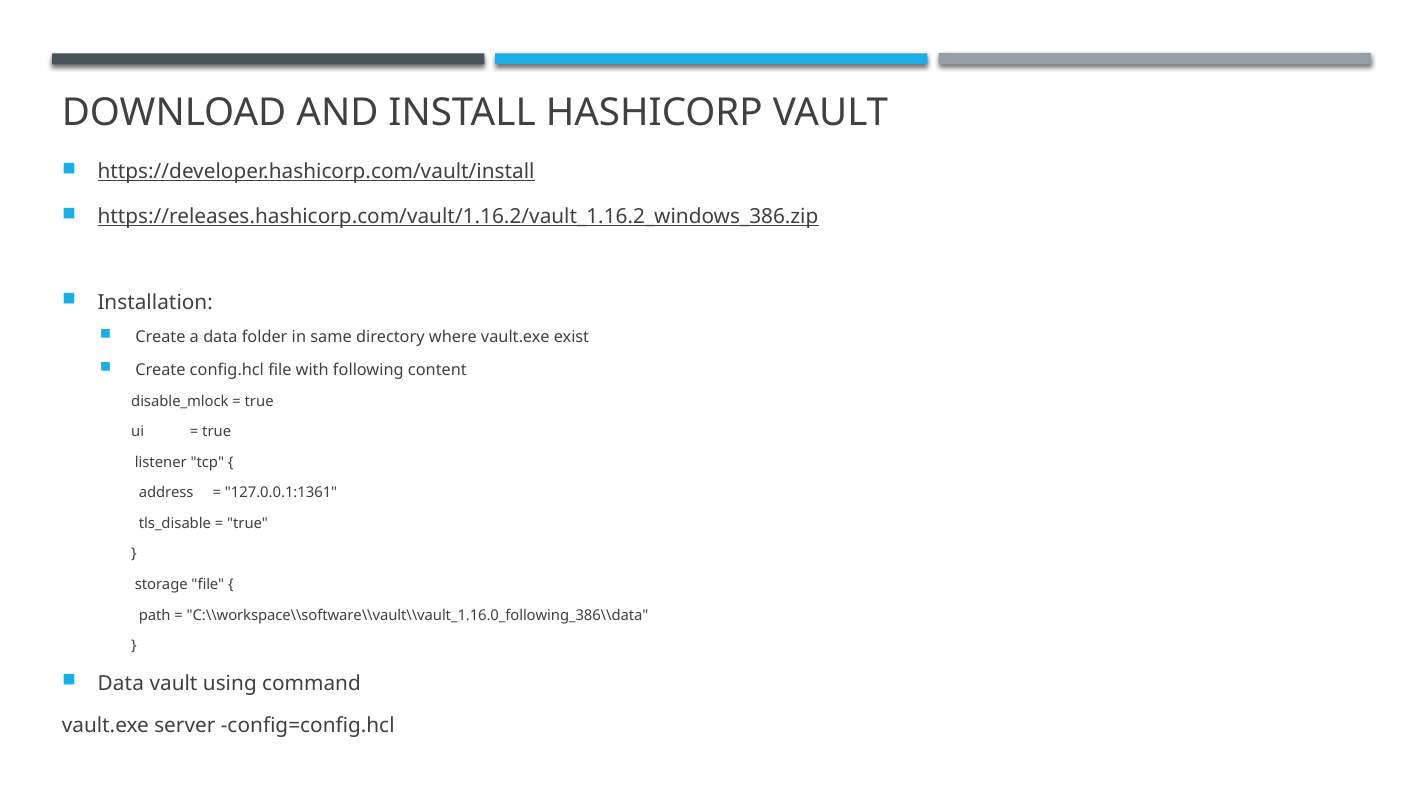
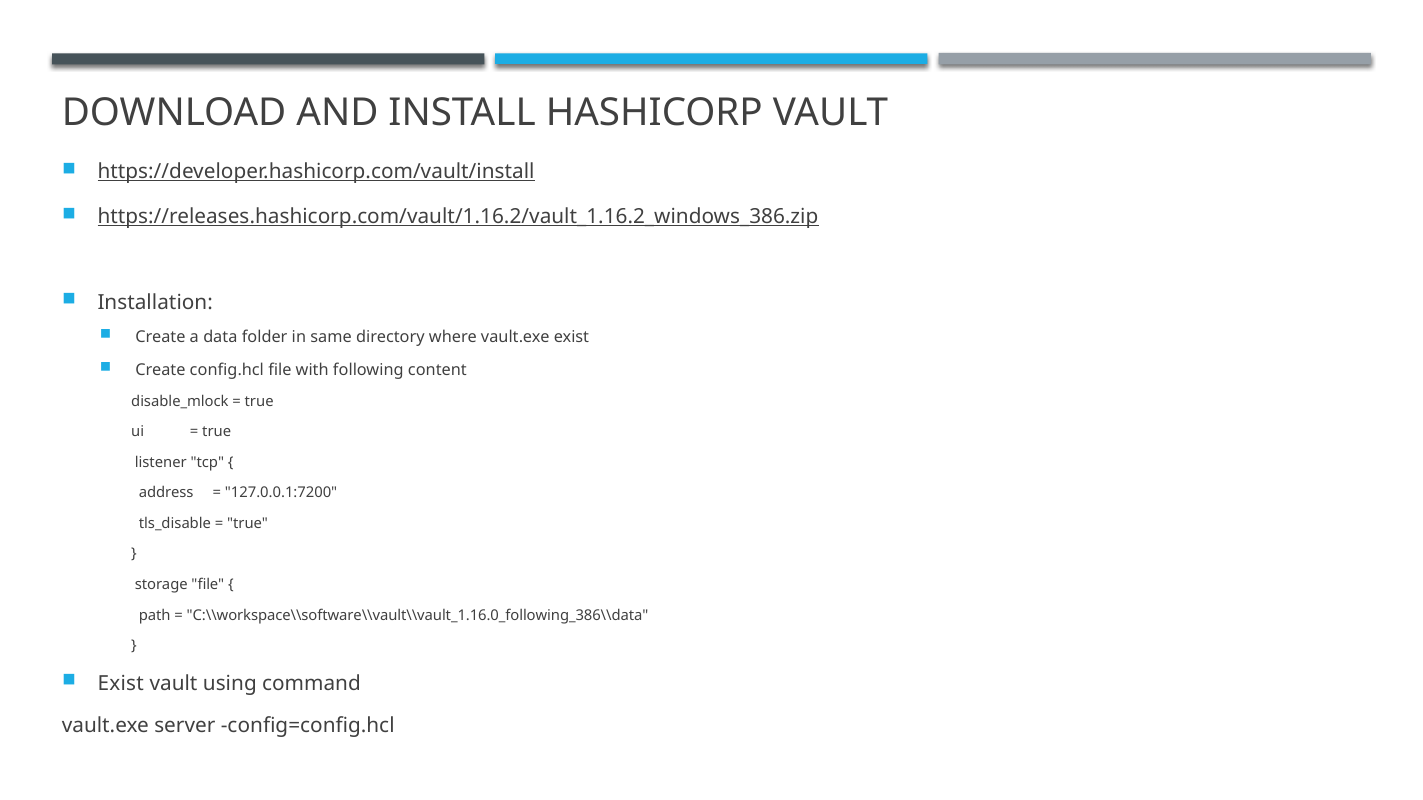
127.0.0.1:1361: 127.0.0.1:1361 -> 127.0.0.1:7200
Data at (121, 684): Data -> Exist
